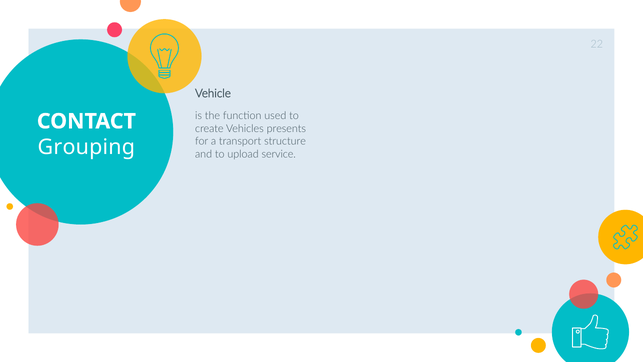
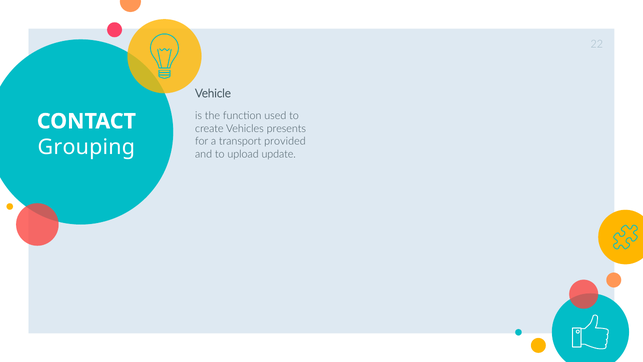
structure: structure -> provided
service: service -> update
